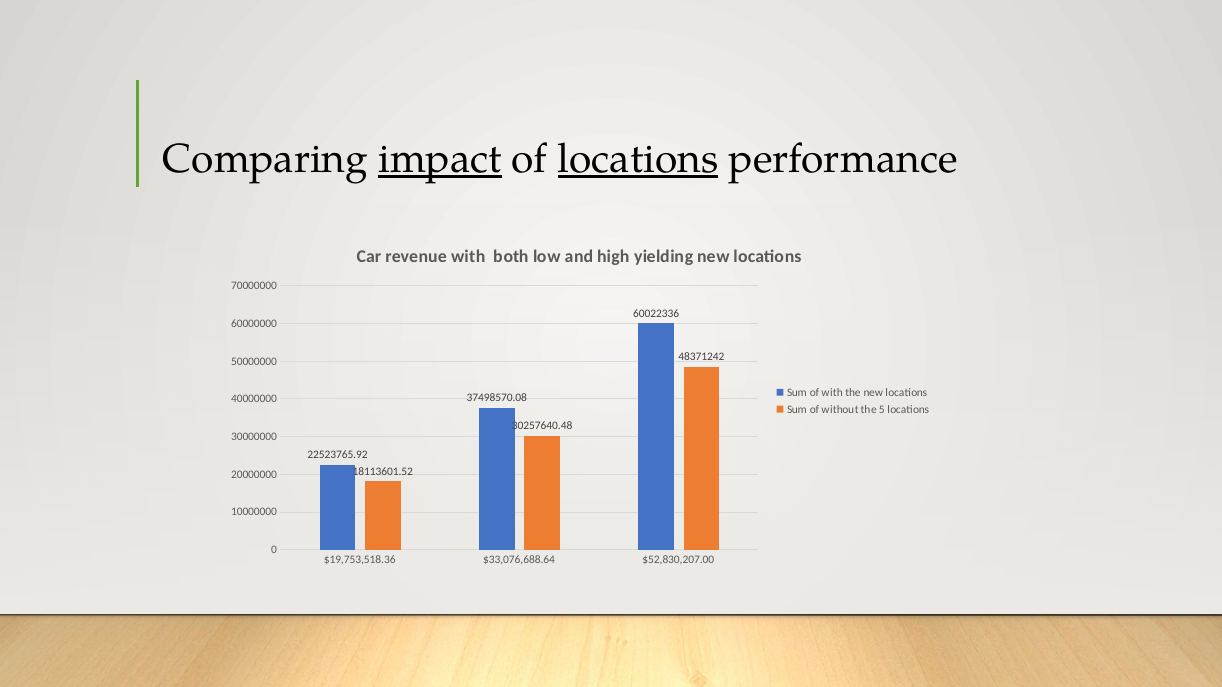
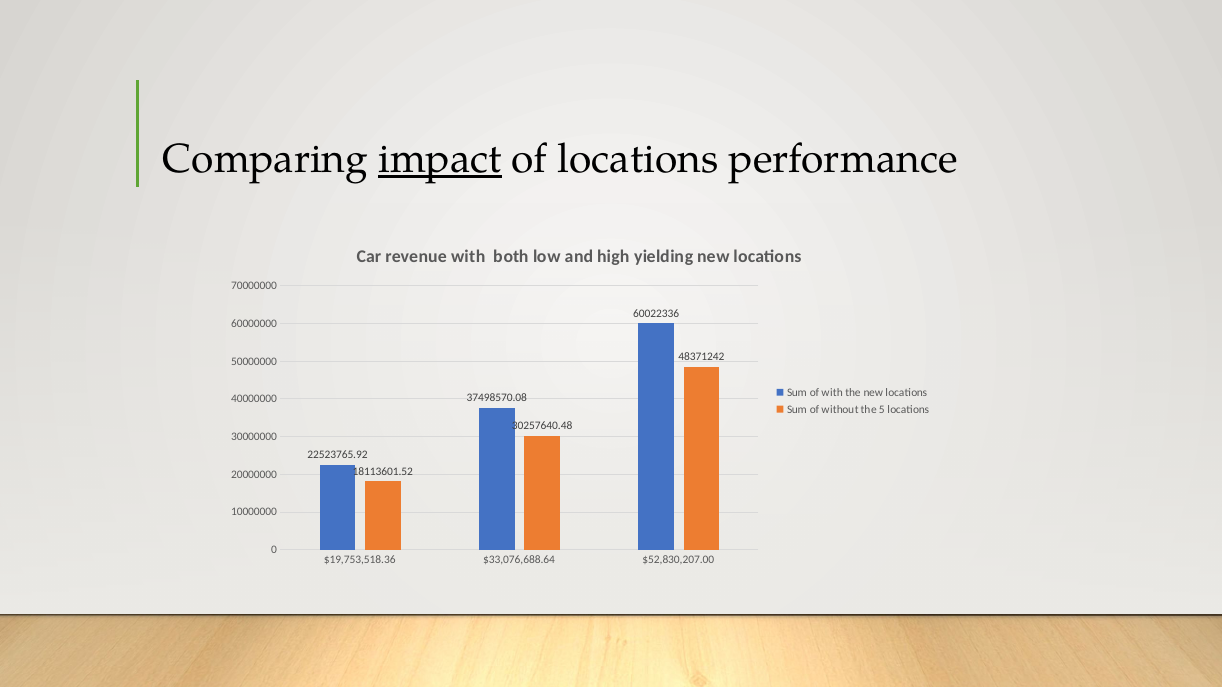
locations at (638, 159) underline: present -> none
